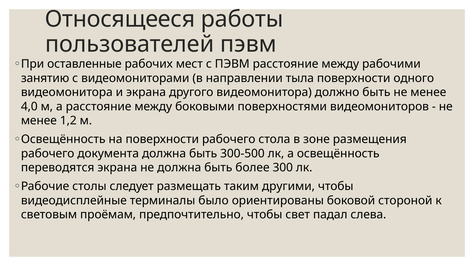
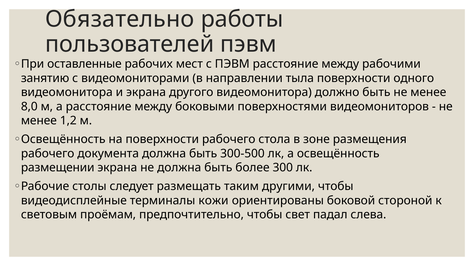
Относящееся: Относящееся -> Обязательно
4,0: 4,0 -> 8,0
переводятся: переводятся -> размещении
было: было -> кожи
